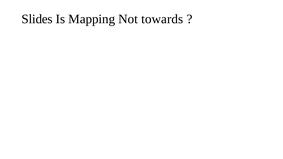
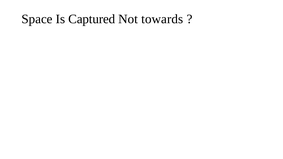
Slides: Slides -> Space
Mapping: Mapping -> Captured
